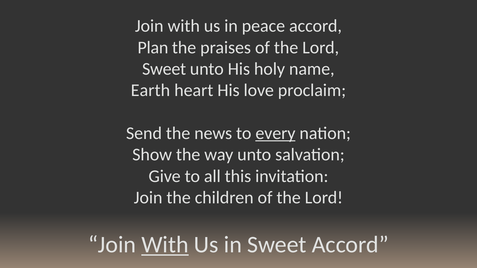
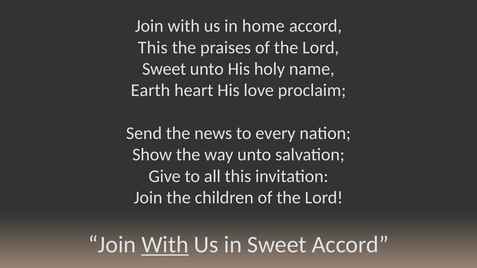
peace: peace -> home
Plan at (153, 48): Plan -> This
every underline: present -> none
